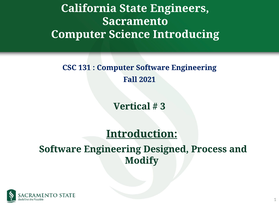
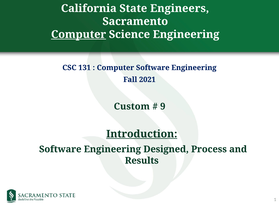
Computer at (79, 34) underline: none -> present
Science Introducing: Introducing -> Engineering
Vertical: Vertical -> Custom
3: 3 -> 9
Modify: Modify -> Results
